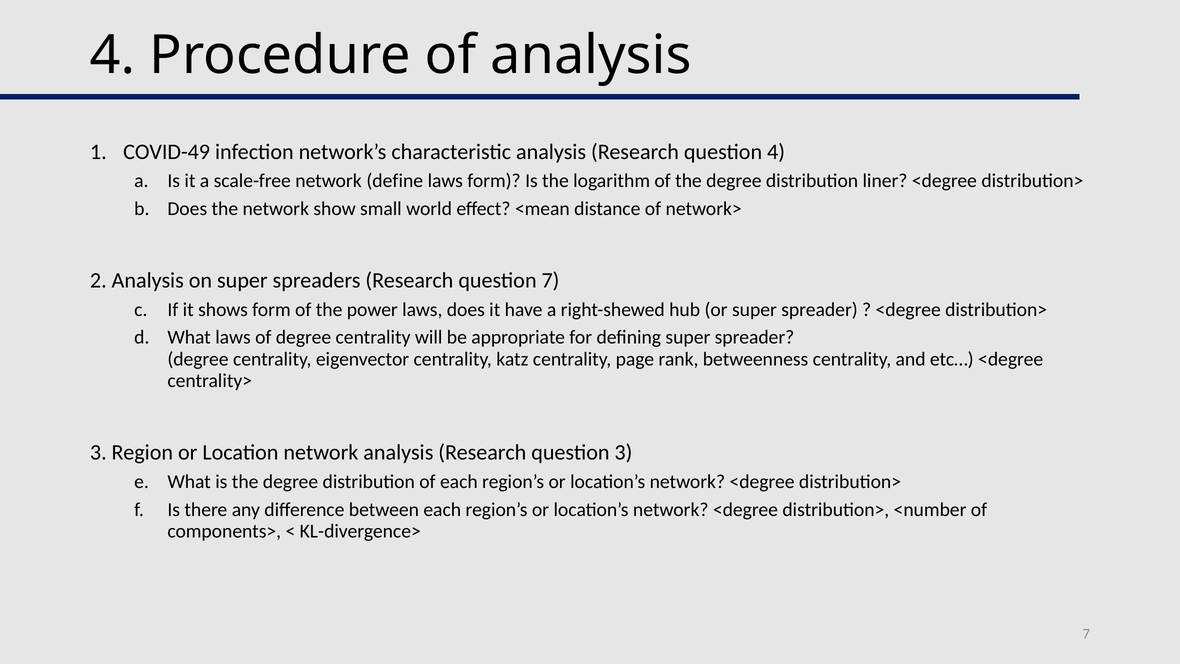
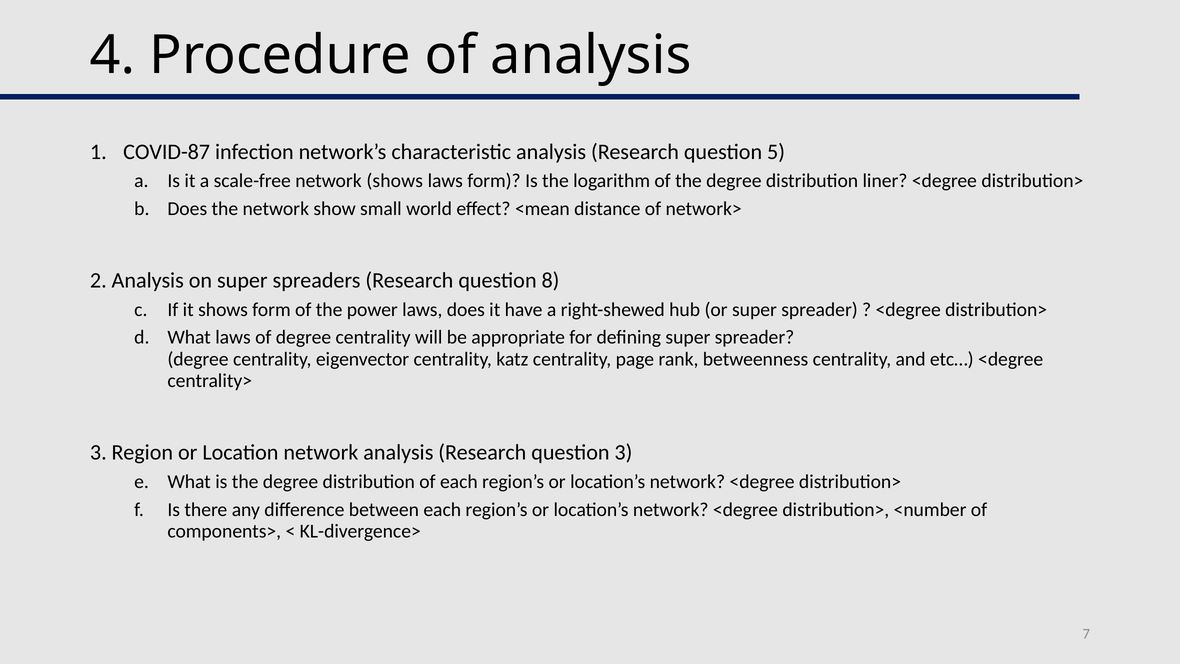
COVID-49: COVID-49 -> COVID-87
question 4: 4 -> 5
network define: define -> shows
question 7: 7 -> 8
